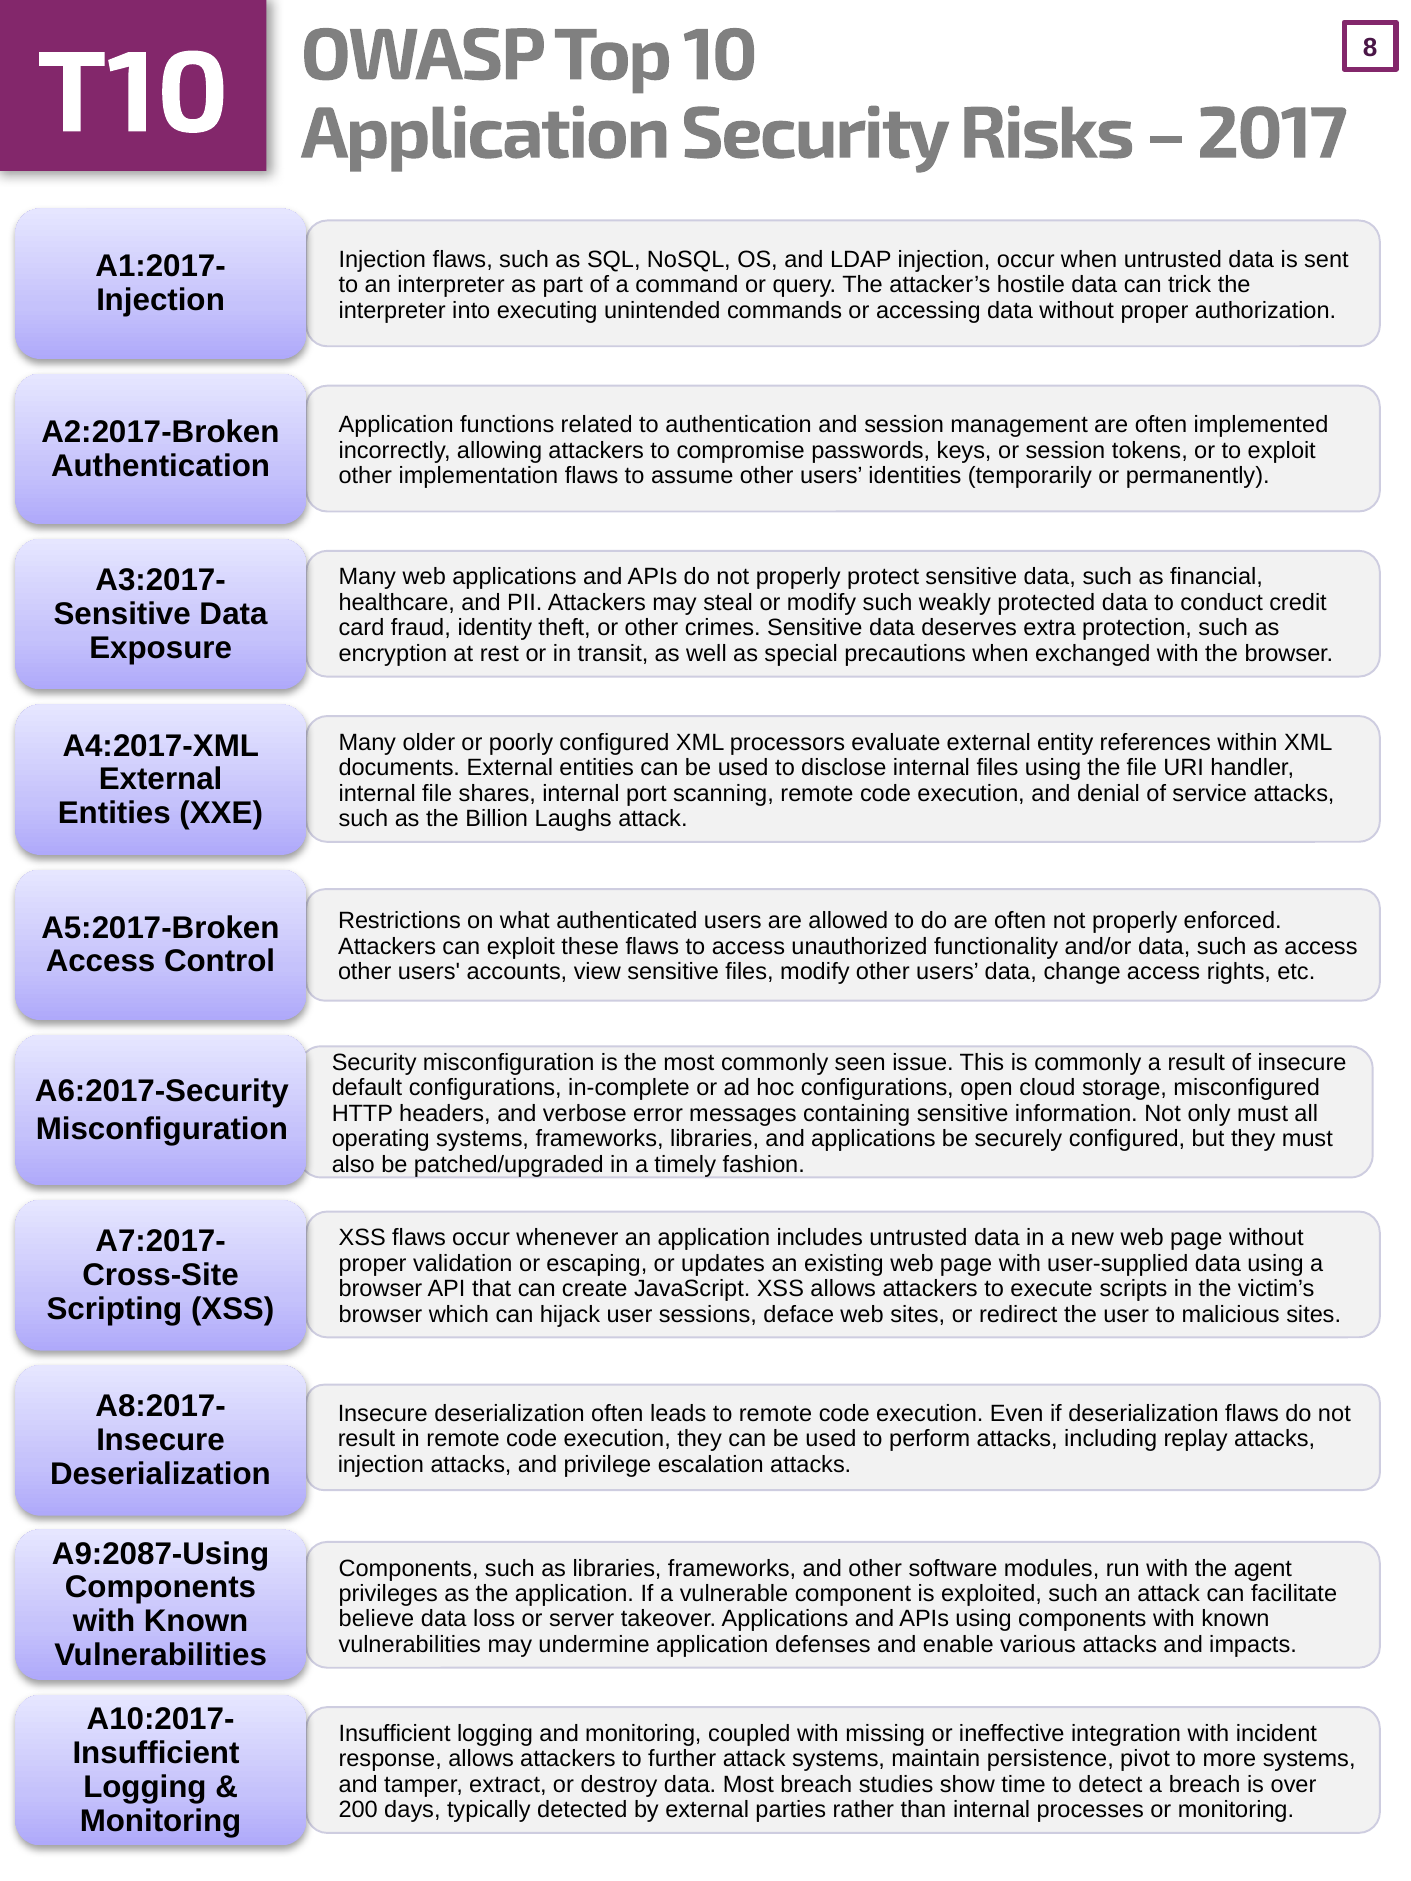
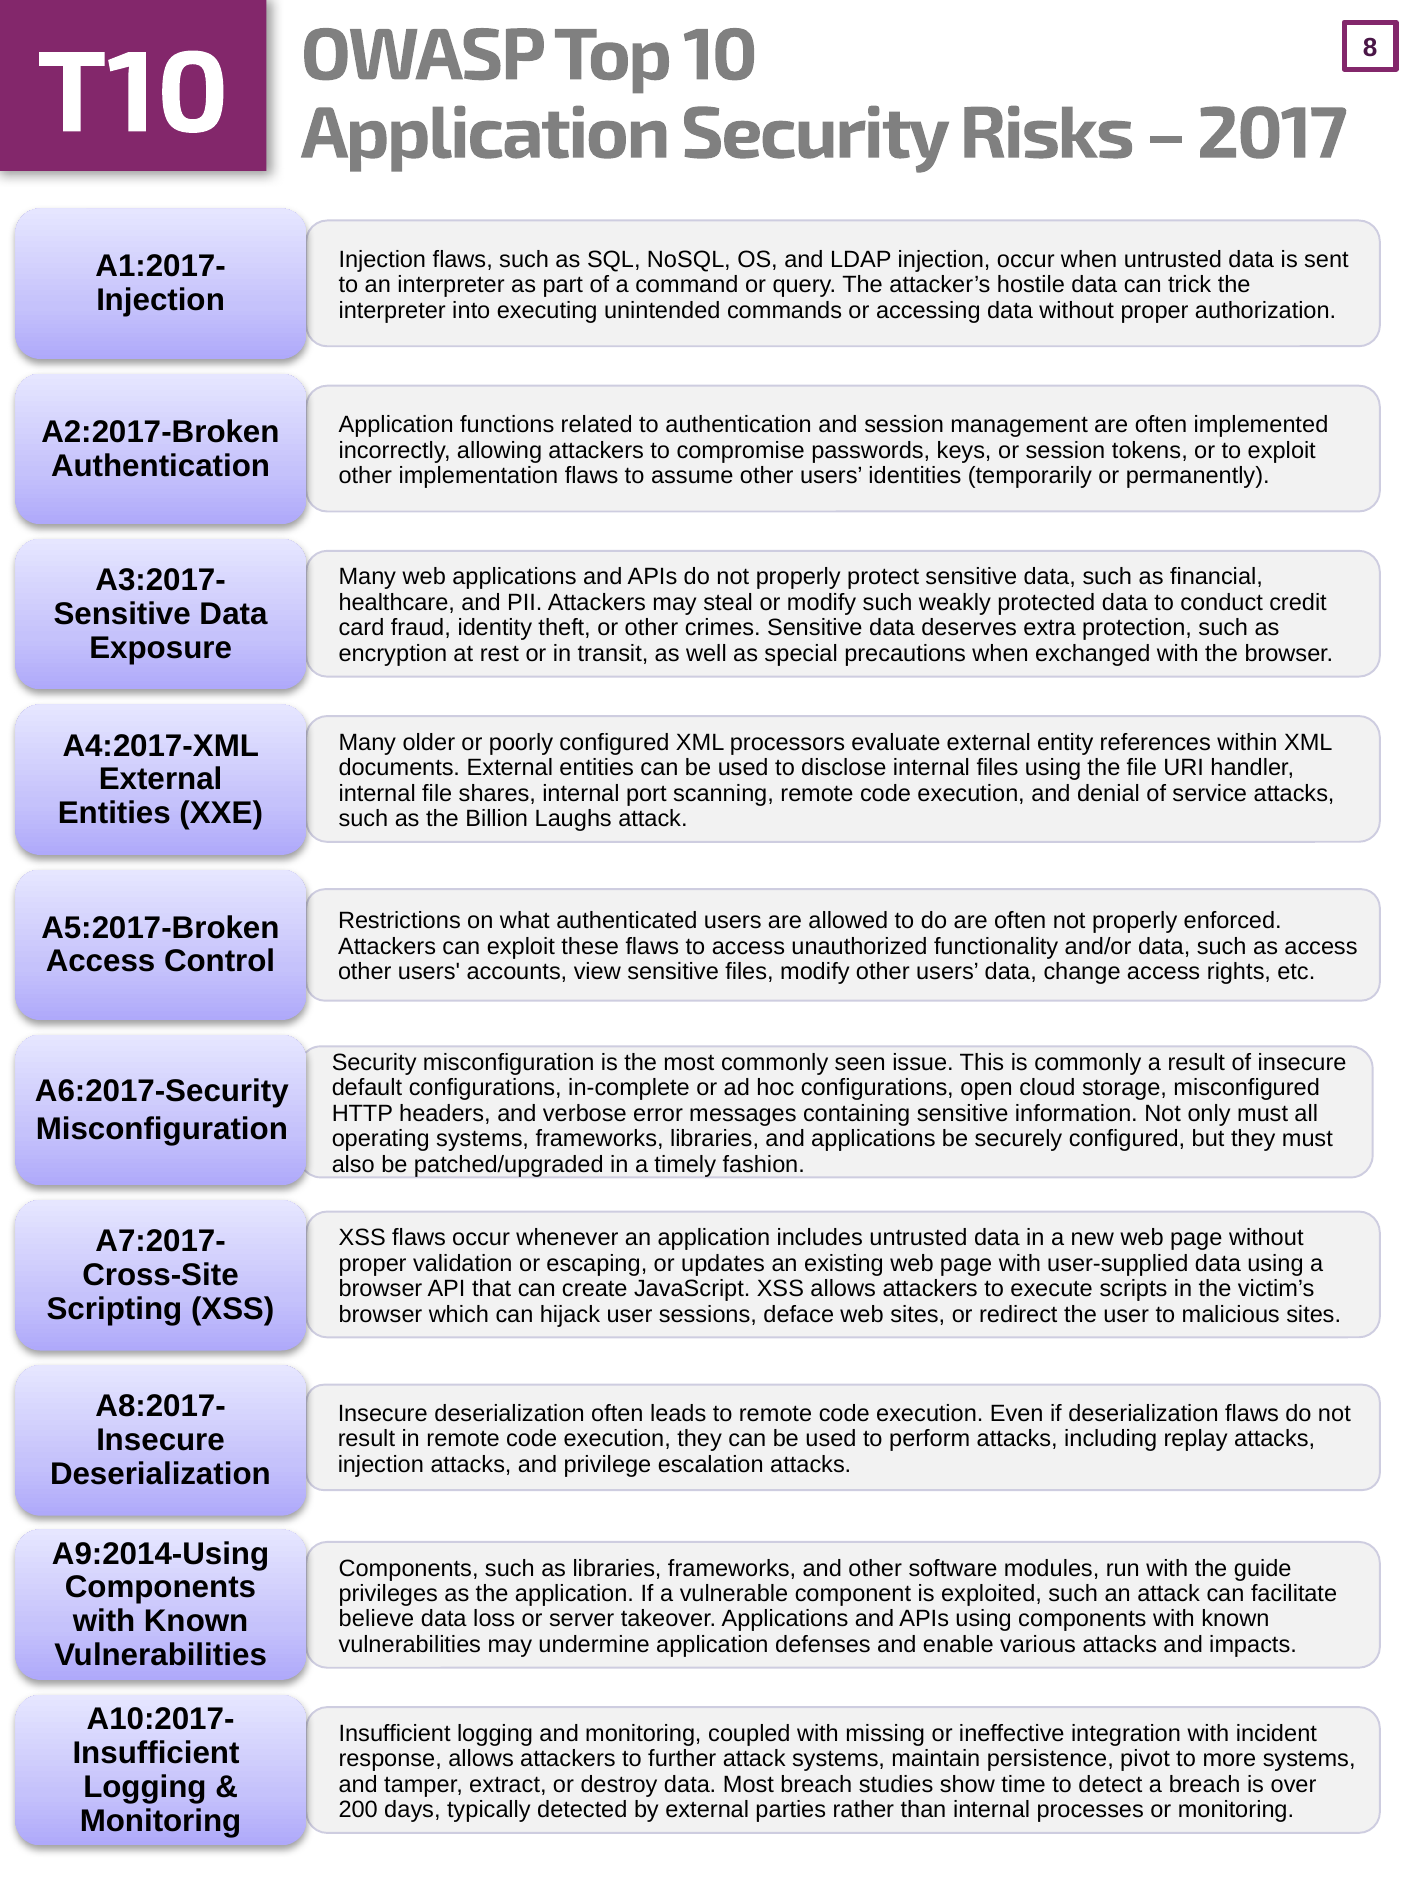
A9:2087-Using: A9:2087-Using -> A9:2014-Using
agent: agent -> guide
